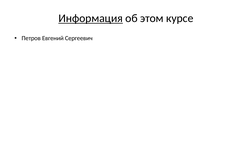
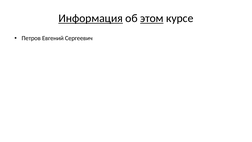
этом underline: none -> present
